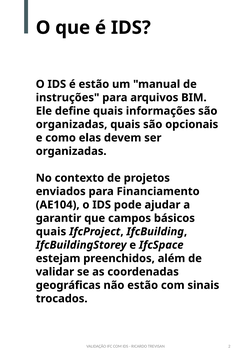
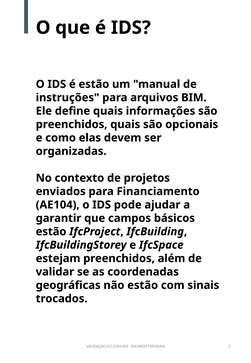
organizadas at (72, 124): organizadas -> preenchidos
quais at (51, 231): quais -> estão
